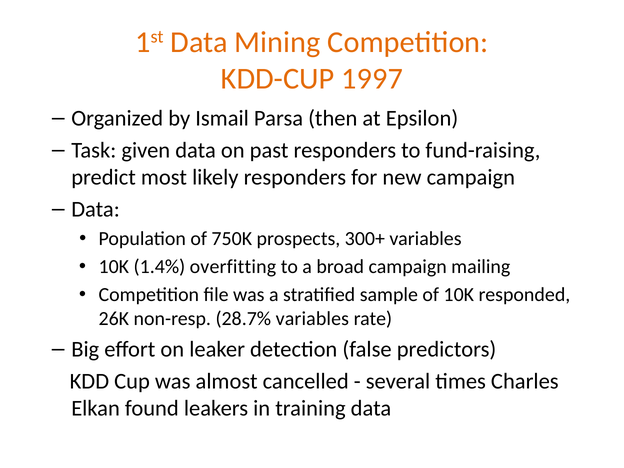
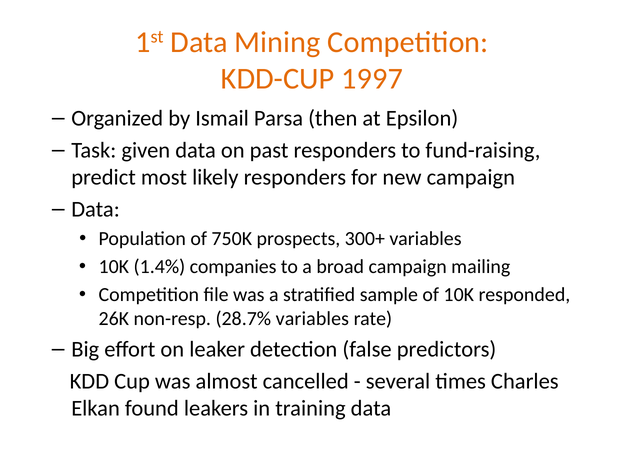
overfitting: overfitting -> companies
